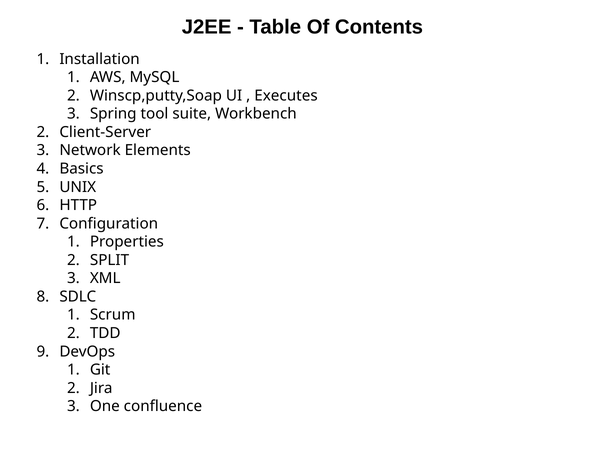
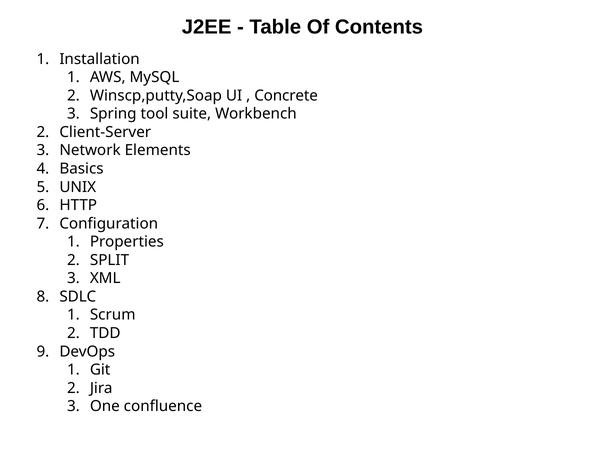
Executes: Executes -> Concrete
